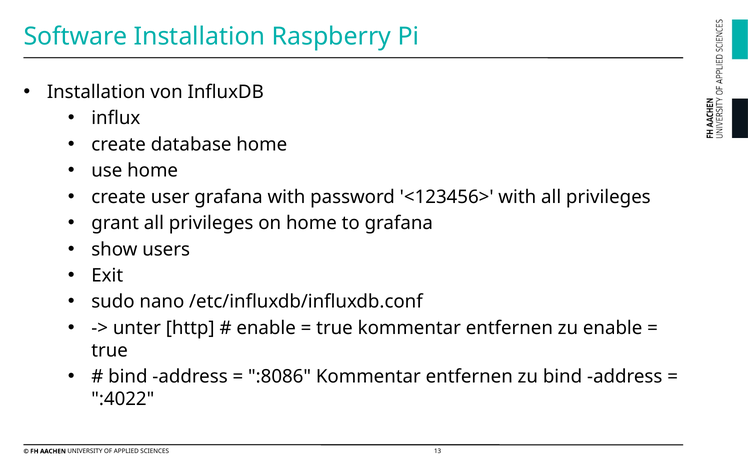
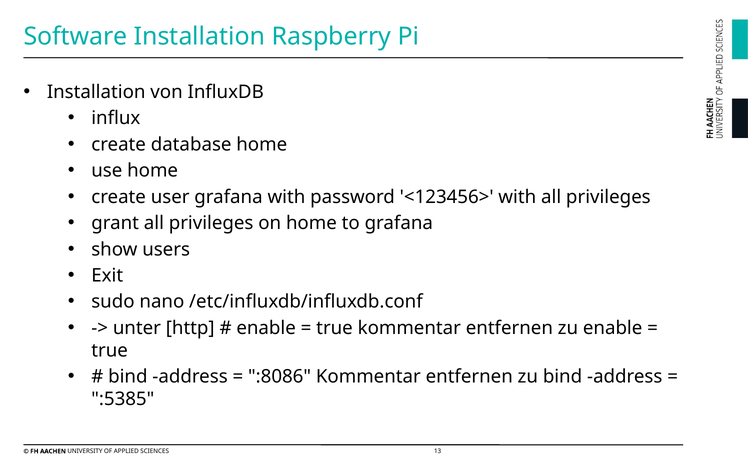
:4022: :4022 -> :5385
